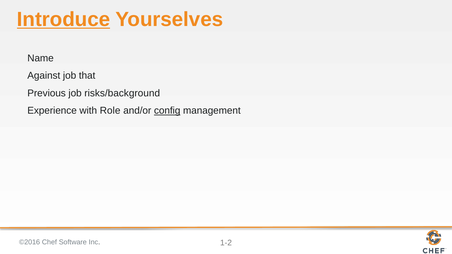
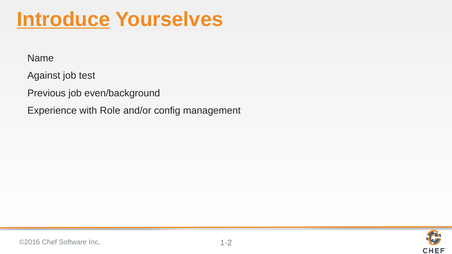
that: that -> test
risks/background: risks/background -> even/background
config underline: present -> none
